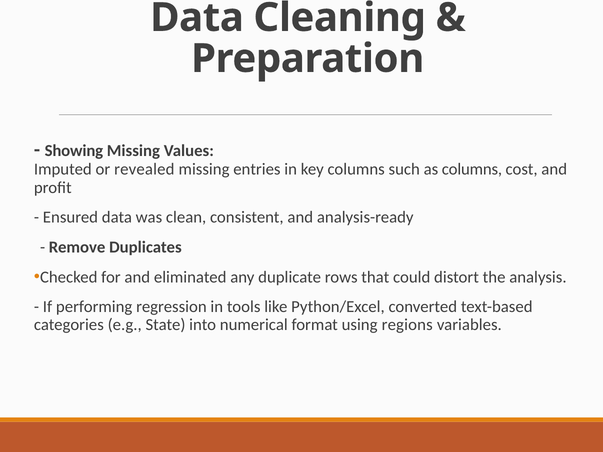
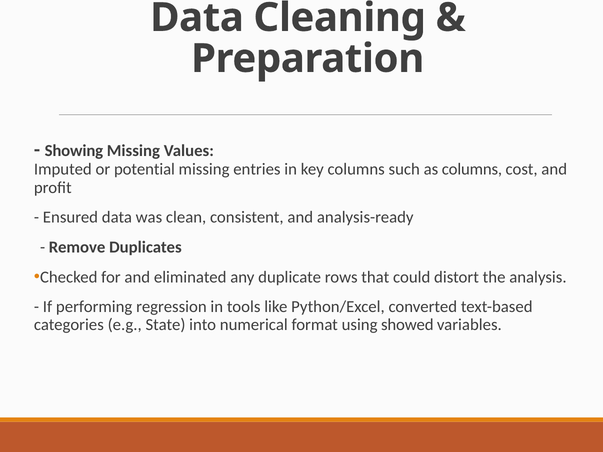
revealed: revealed -> potential
regions: regions -> showed
